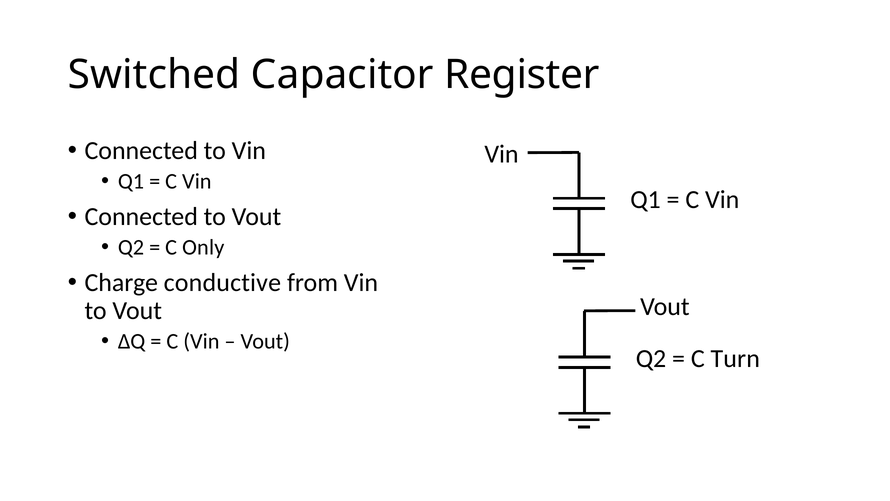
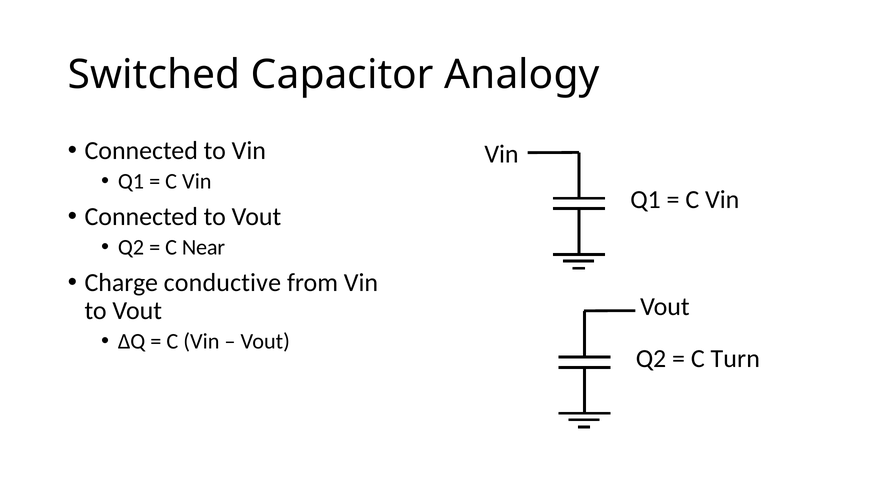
Register: Register -> Analogy
Only: Only -> Near
